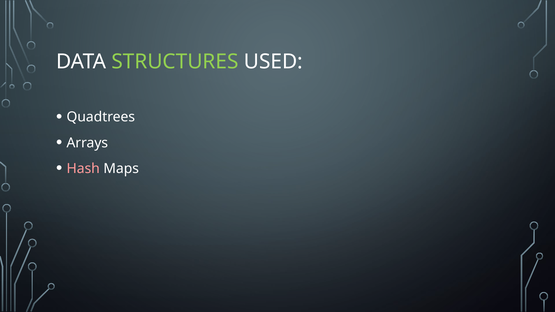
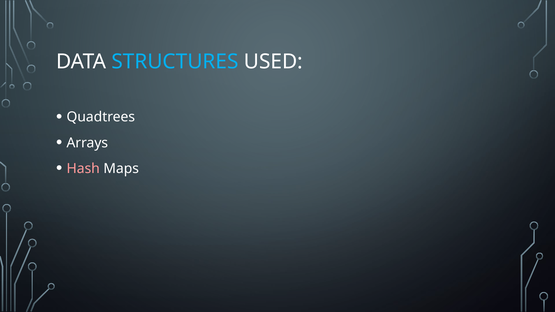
STRUCTURES colour: light green -> light blue
